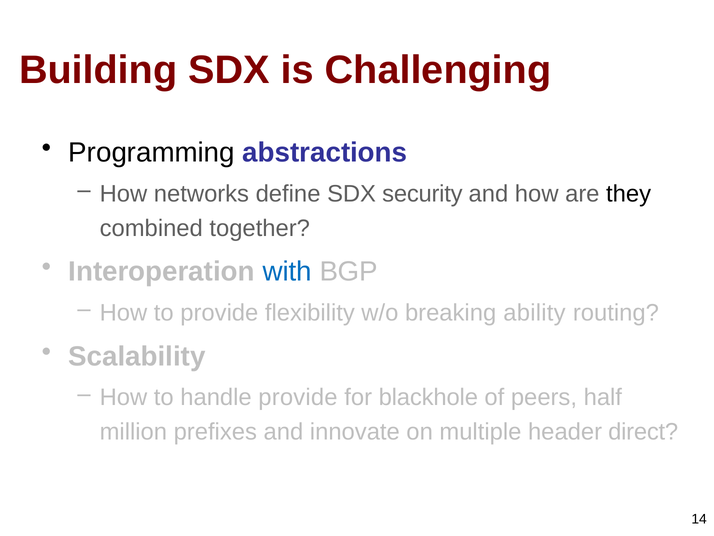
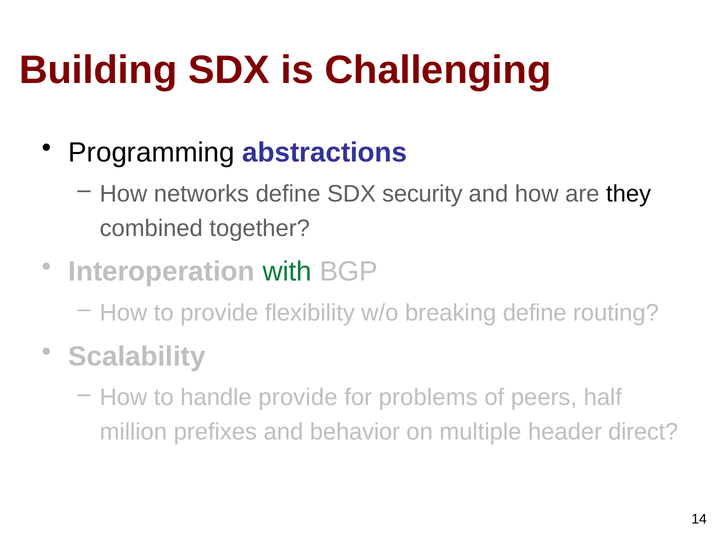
with colour: blue -> green
breaking ability: ability -> define
blackhole: blackhole -> problems
innovate: innovate -> behavior
